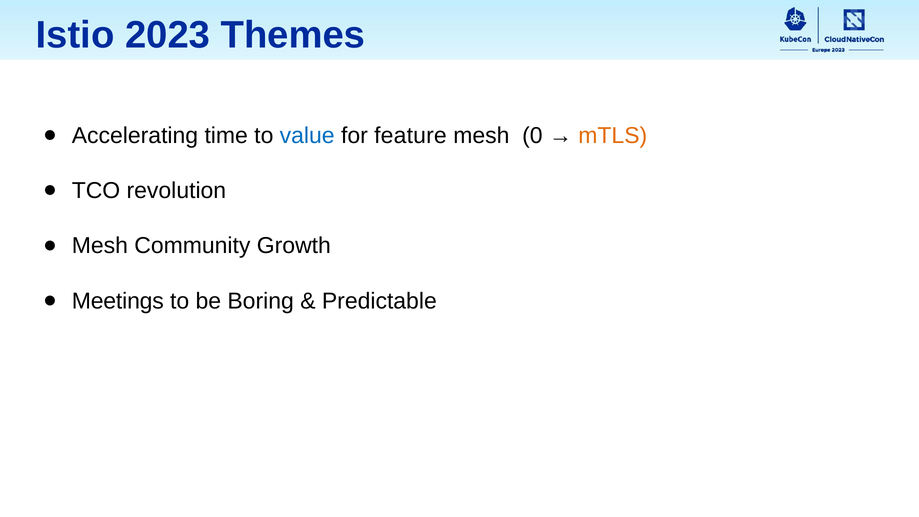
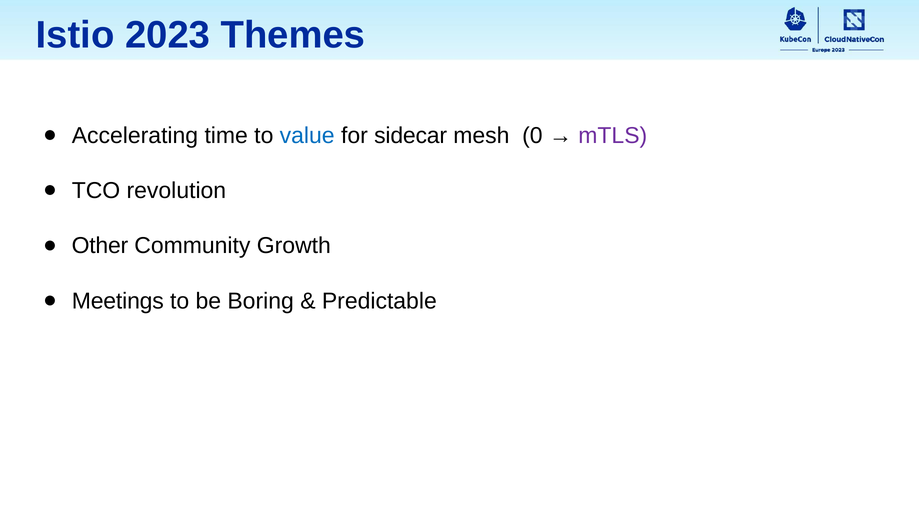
feature: feature -> sidecar
mTLS colour: orange -> purple
Mesh at (100, 246): Mesh -> Other
